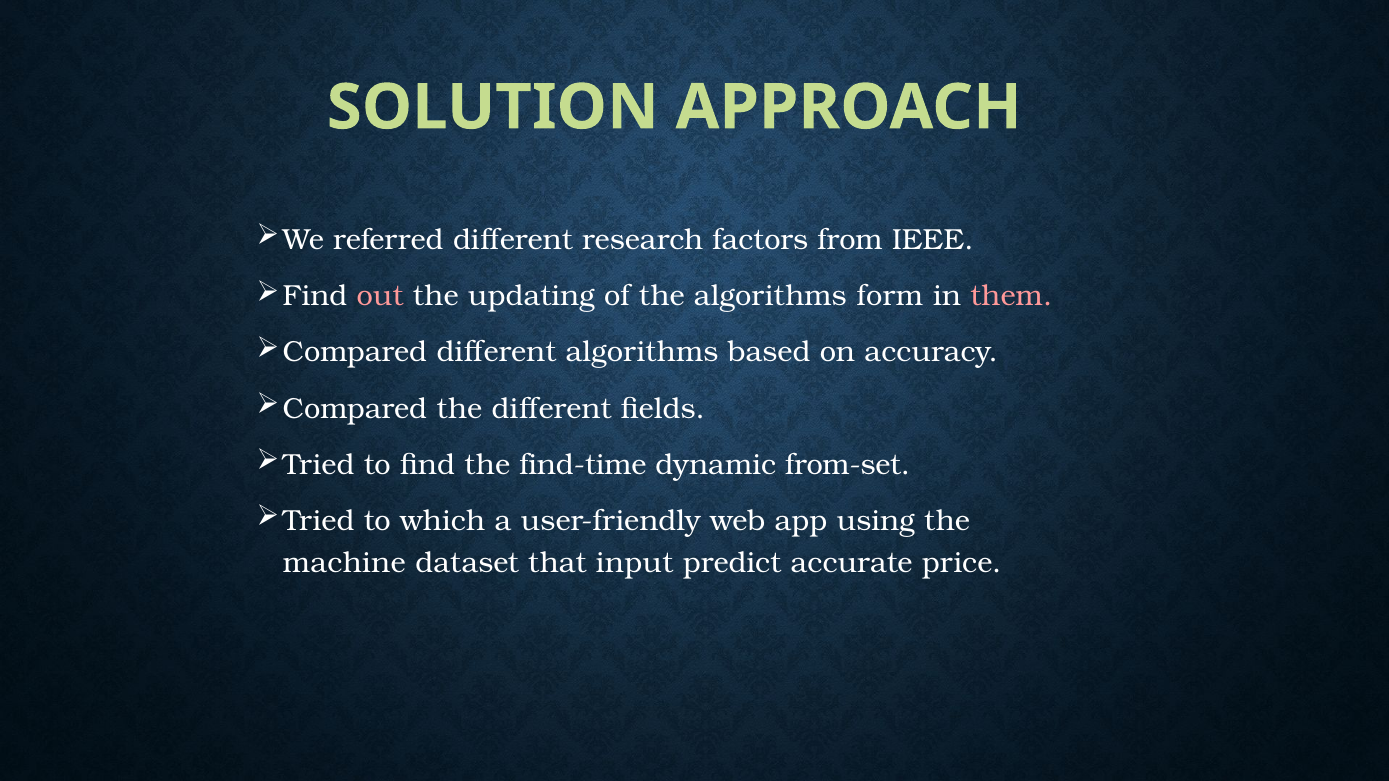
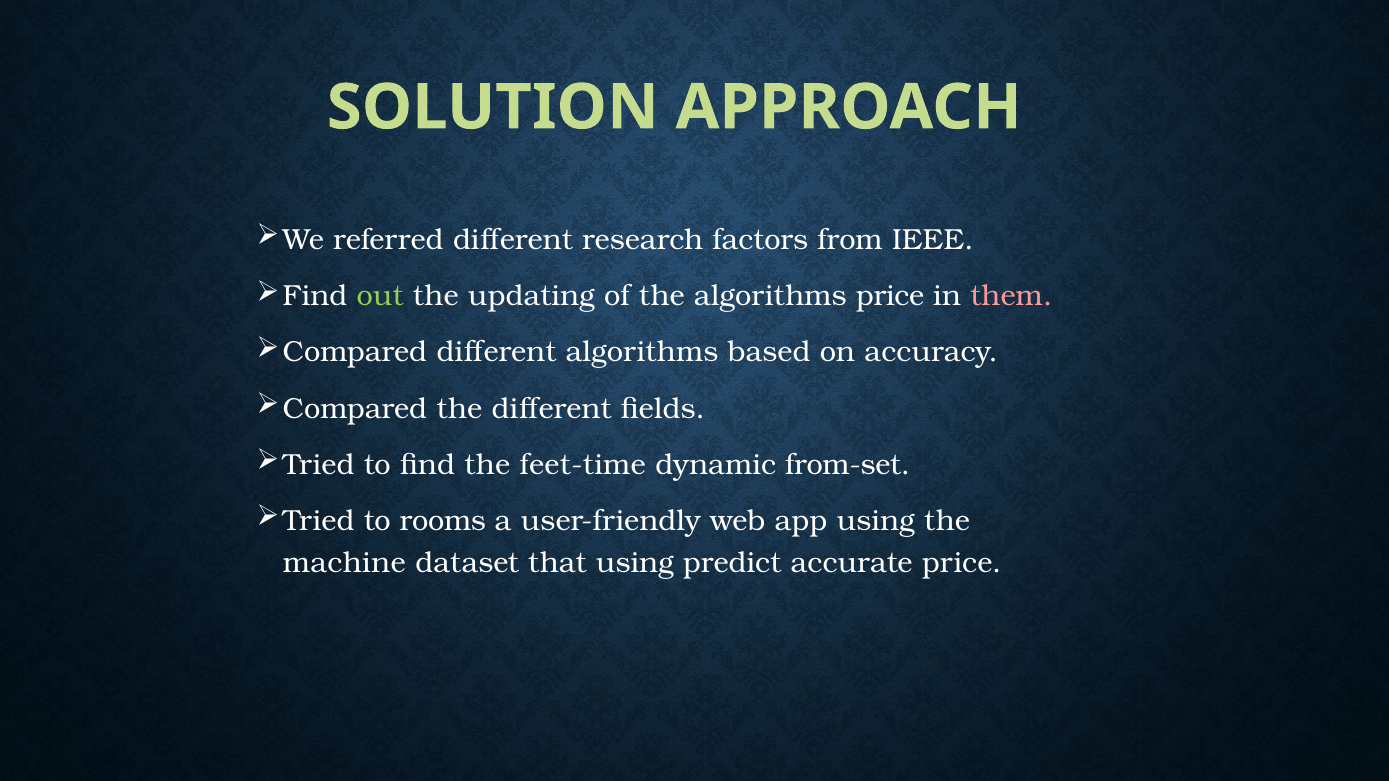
out colour: pink -> light green
algorithms form: form -> price
find-time: find-time -> feet-time
which: which -> rooms
that input: input -> using
